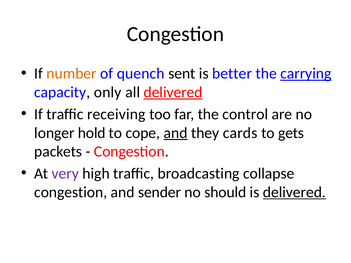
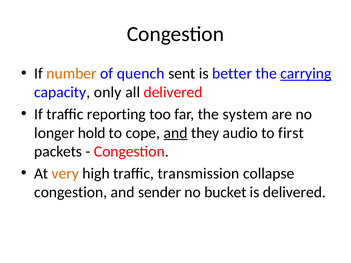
delivered at (173, 92) underline: present -> none
receiving: receiving -> reporting
control: control -> system
cards: cards -> audio
gets: gets -> first
very colour: purple -> orange
broadcasting: broadcasting -> transmission
should: should -> bucket
delivered at (294, 192) underline: present -> none
